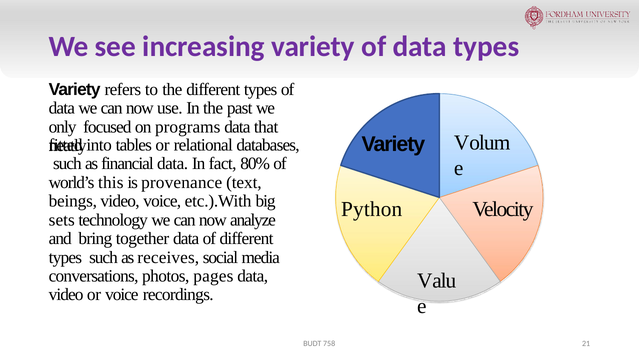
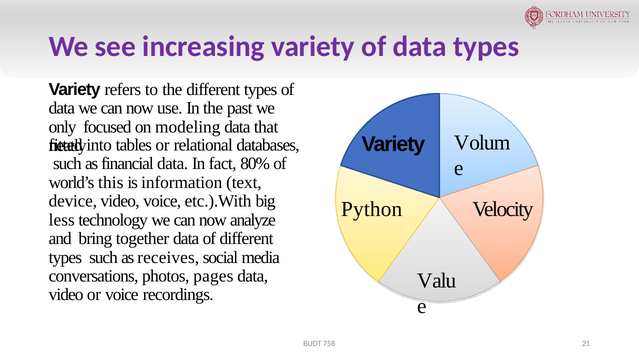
programs: programs -> modeling
provenance: provenance -> information
beings: beings -> device
sets: sets -> less
